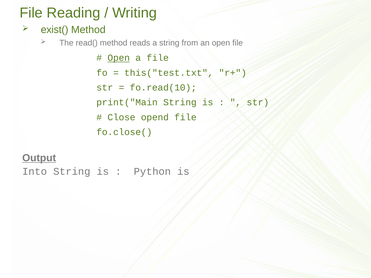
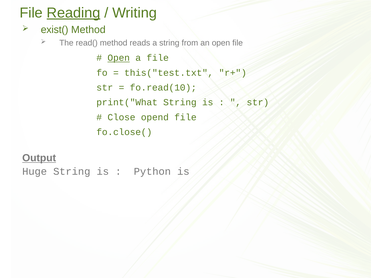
Reading underline: none -> present
print("Main: print("Main -> print("What
Into: Into -> Huge
